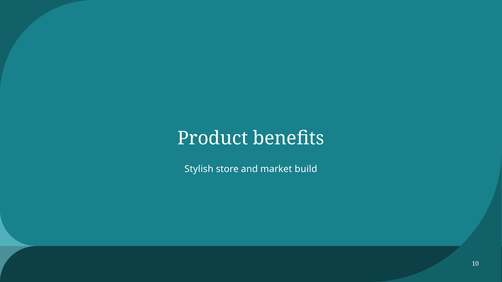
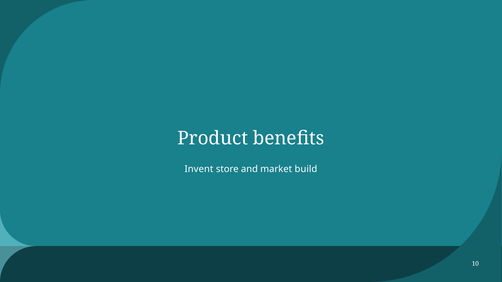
Stylish: Stylish -> Invent
